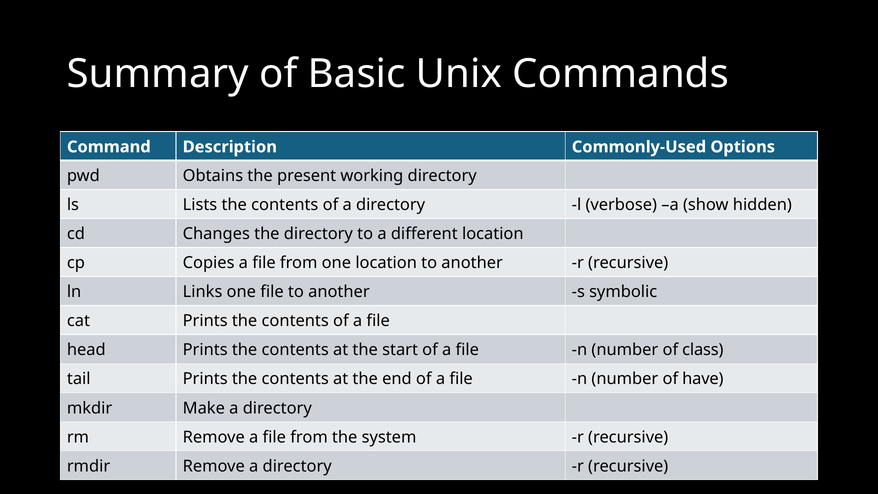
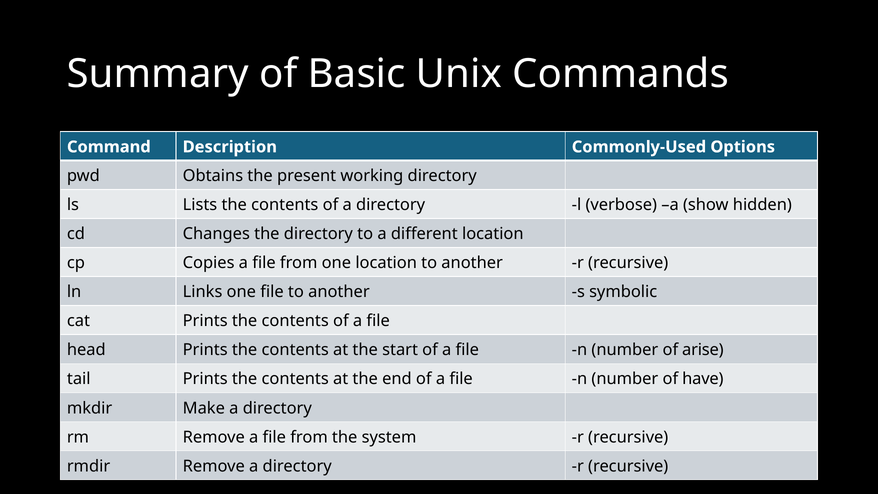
class: class -> arise
